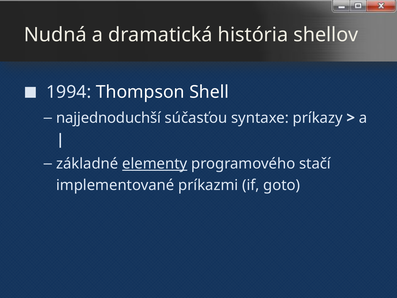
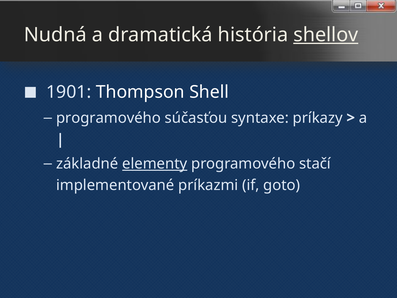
shellov underline: none -> present
1994: 1994 -> 1901
najjednoduchší at (109, 118): najjednoduchší -> programového
